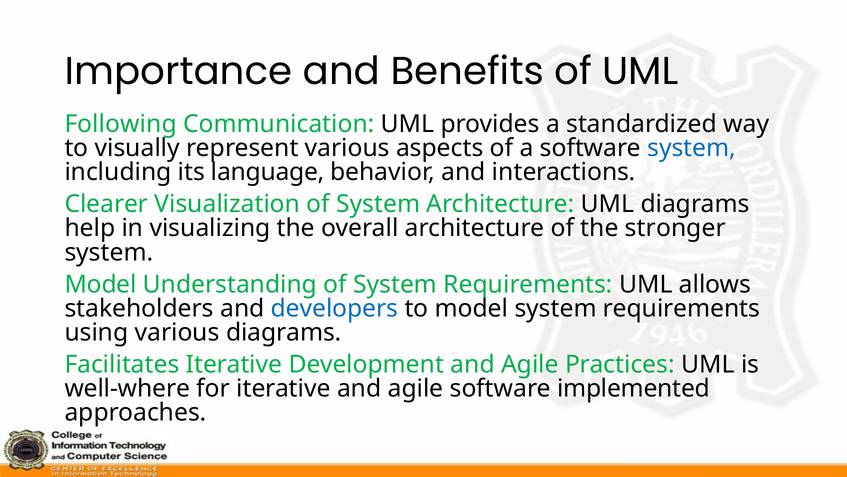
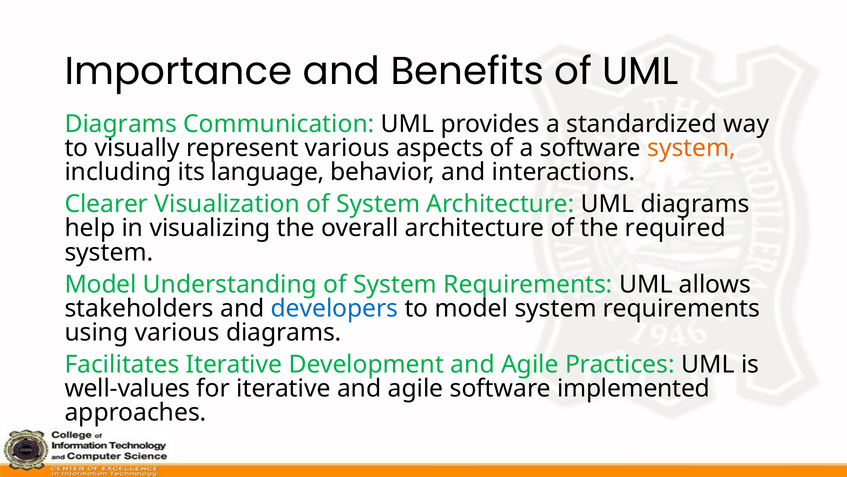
Following at (121, 124): Following -> Diagrams
system at (692, 148) colour: blue -> orange
stronger: stronger -> required
well-where: well-where -> well-values
